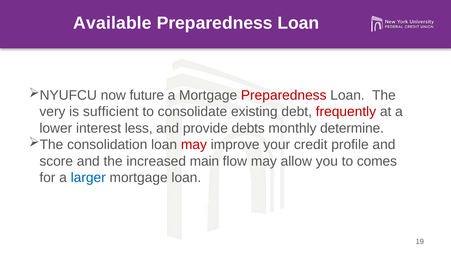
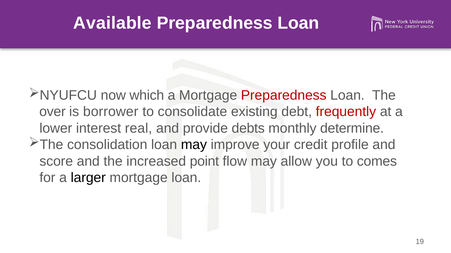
future: future -> which
very: very -> over
sufficient: sufficient -> borrower
less: less -> real
may at (194, 145) colour: red -> black
main: main -> point
larger colour: blue -> black
